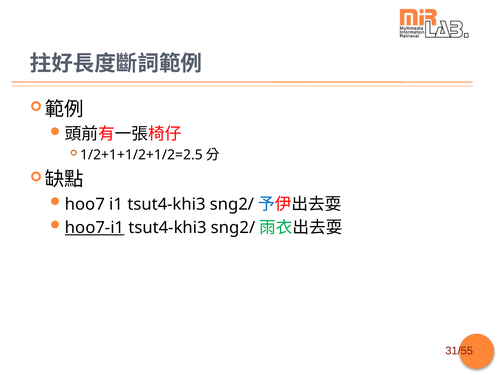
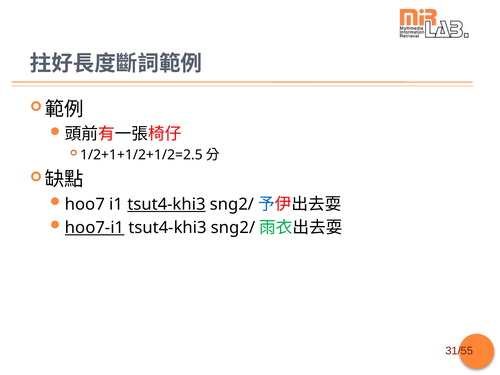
tsut4-khi3 at (167, 204) underline: none -> present
